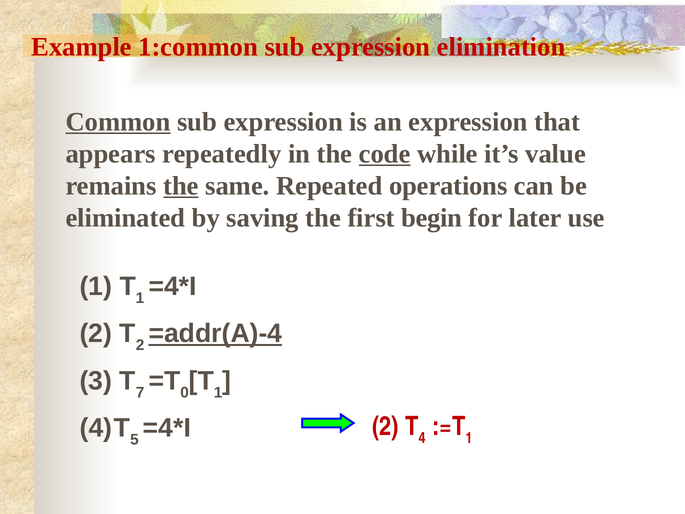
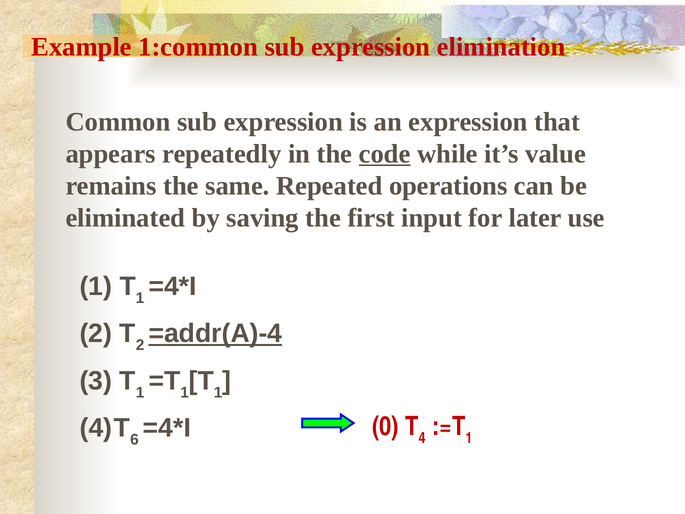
Common underline: present -> none
the at (181, 186) underline: present -> none
begin: begin -> input
7 at (140, 392): 7 -> 1
0 at (185, 392): 0 -> 1
5: 5 -> 6
2 at (385, 426): 2 -> 0
